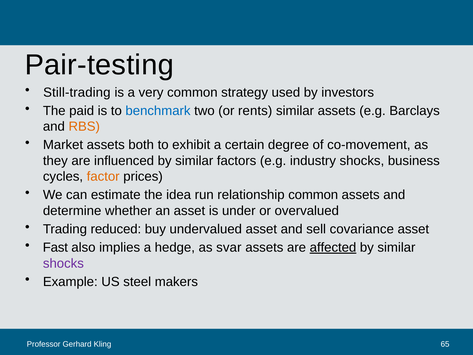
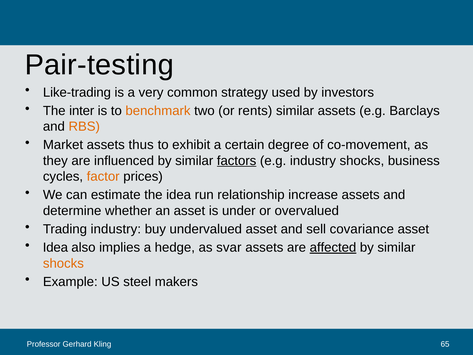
Still-trading: Still-trading -> Like-trading
paid: paid -> inter
benchmark colour: blue -> orange
both: both -> thus
factors underline: none -> present
relationship common: common -> increase
Trading reduced: reduced -> industry
Fast at (55, 247): Fast -> Idea
shocks at (63, 263) colour: purple -> orange
